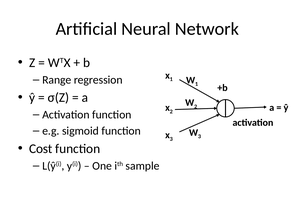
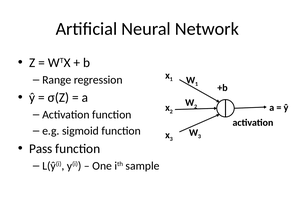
Cost: Cost -> Pass
